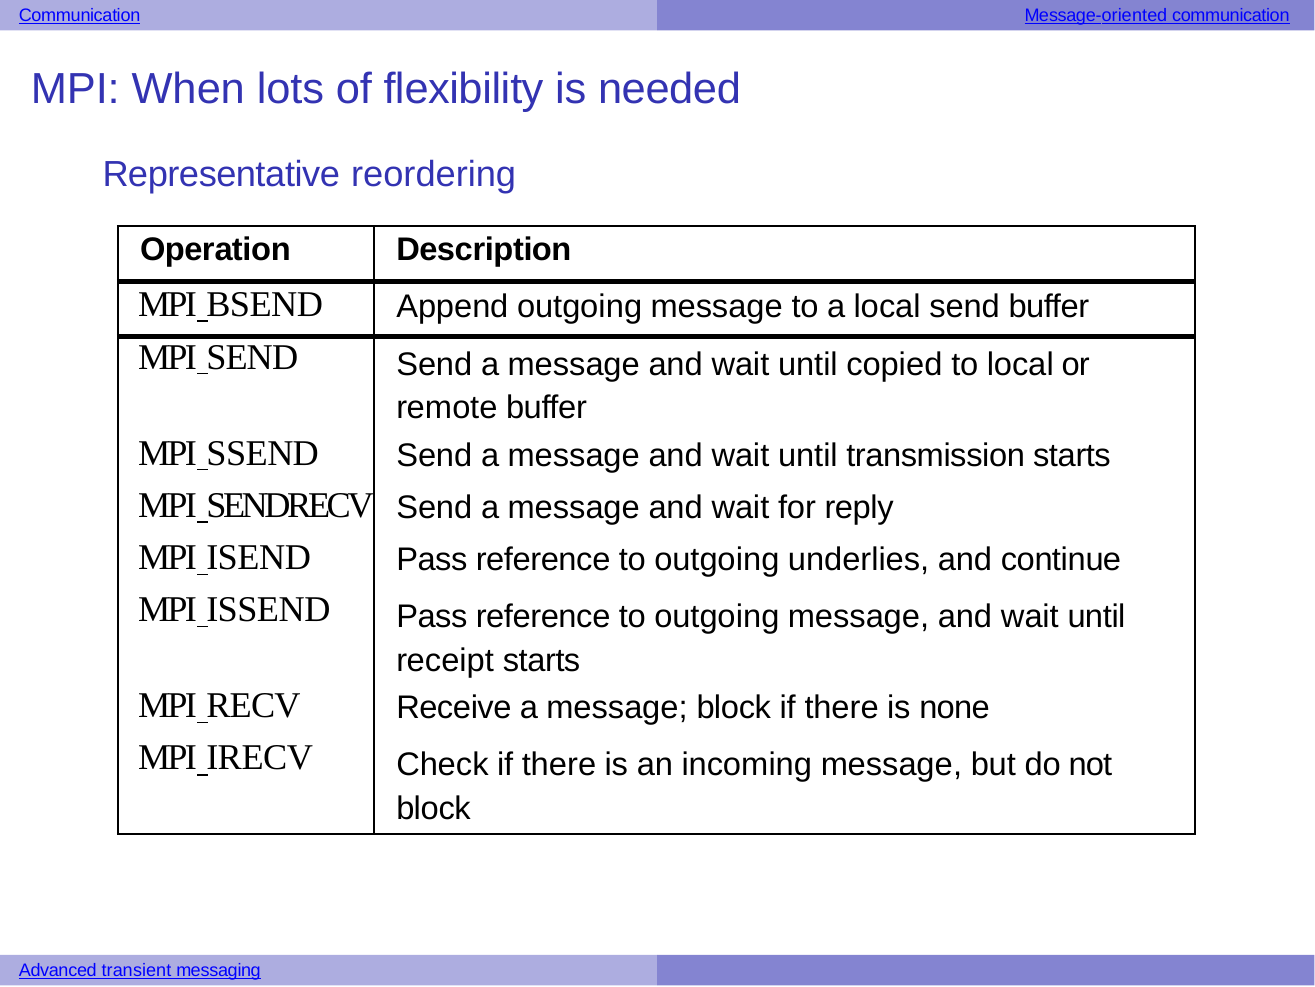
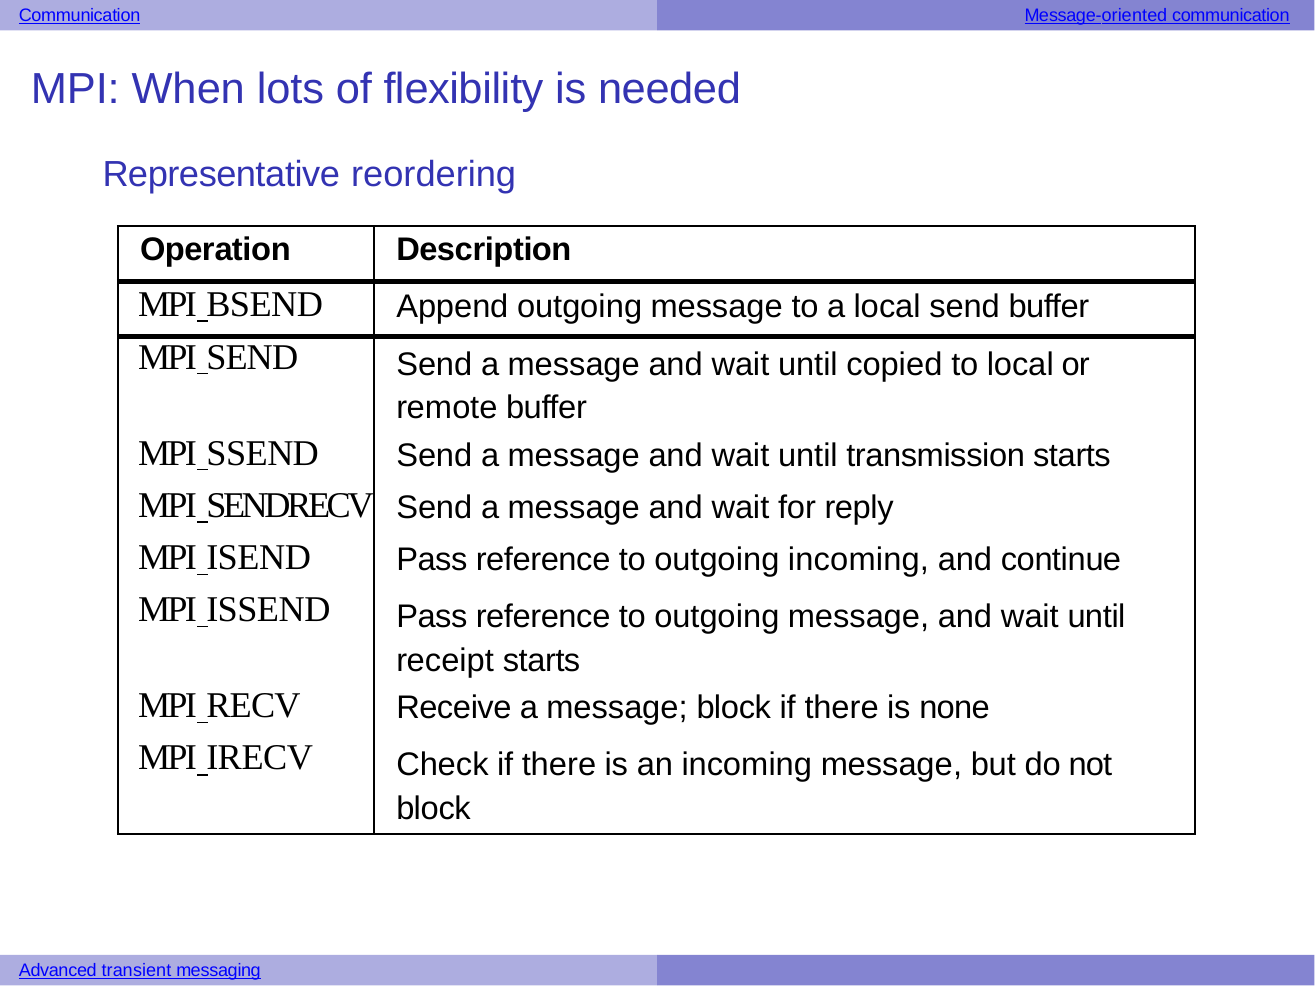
outgoing underlies: underlies -> incoming
